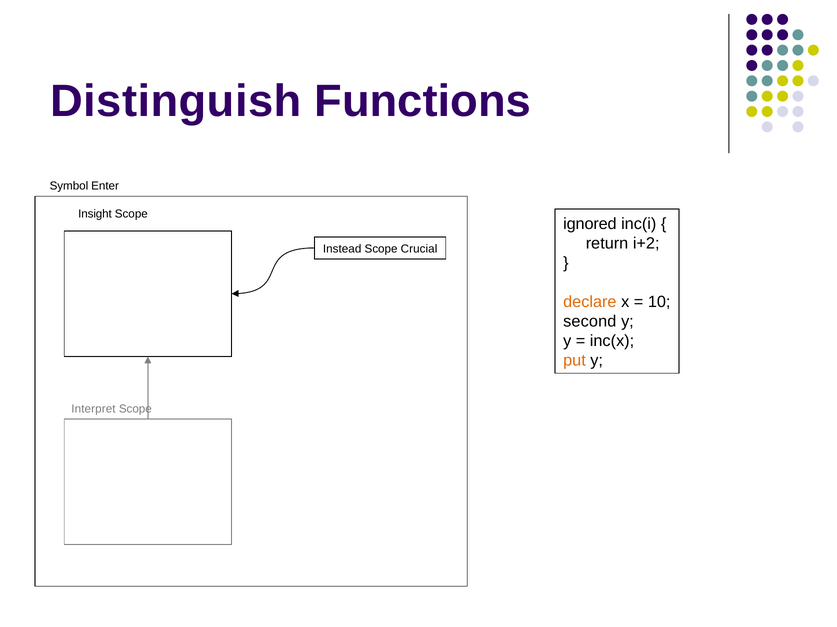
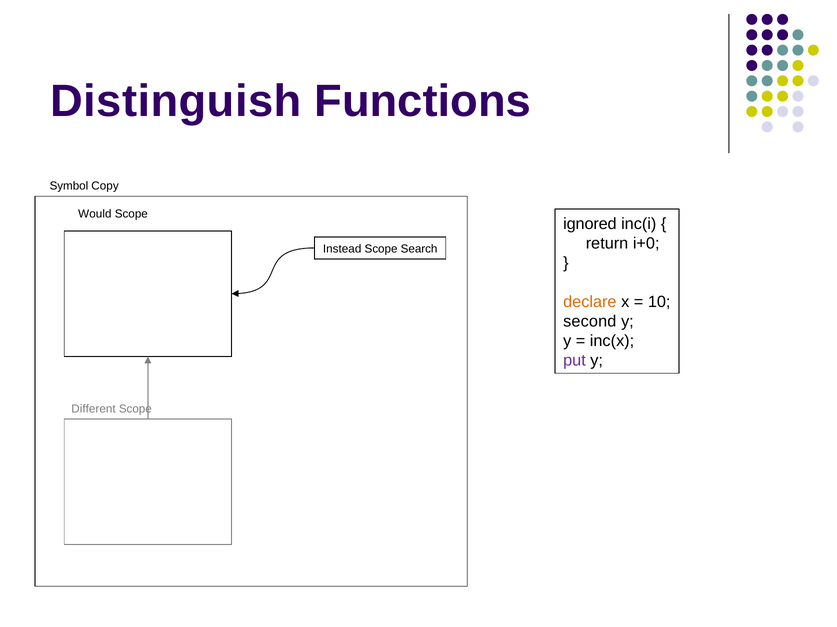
Enter: Enter -> Copy
Insight: Insight -> Would
i+2: i+2 -> i+0
Crucial: Crucial -> Search
put colour: orange -> purple
Interpret: Interpret -> Different
